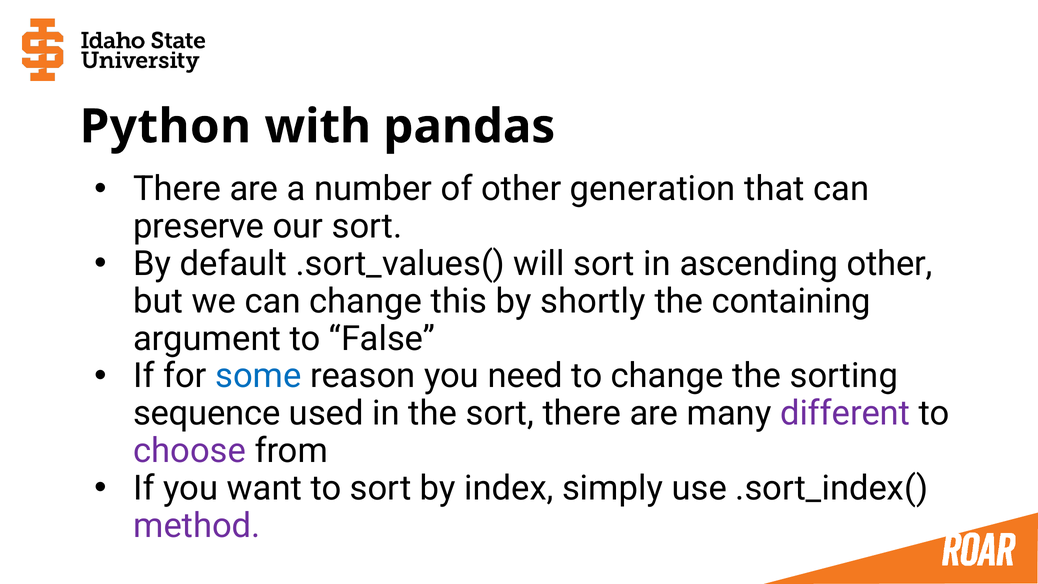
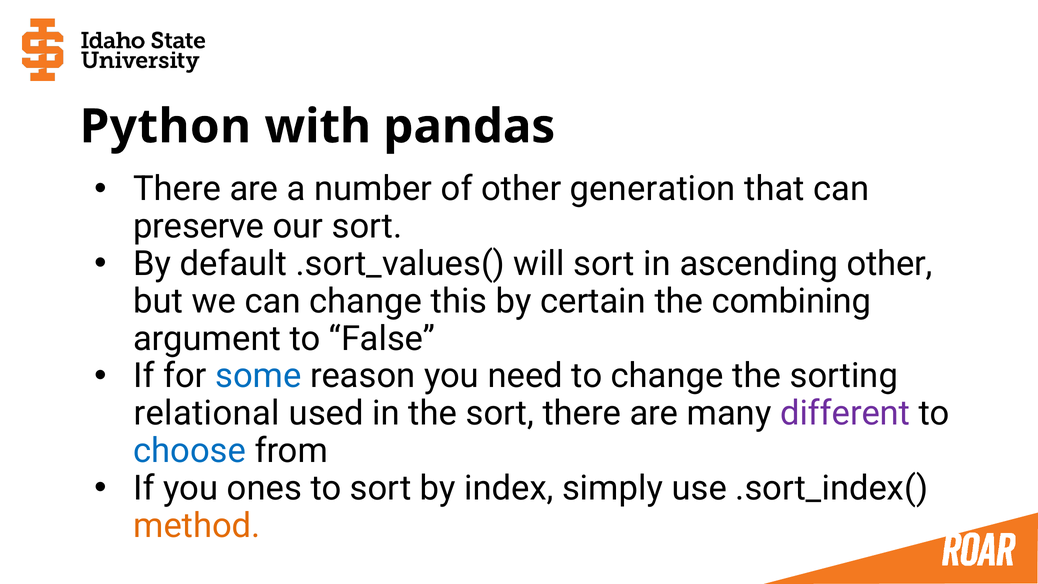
shortly: shortly -> certain
containing: containing -> combining
sequence: sequence -> relational
choose colour: purple -> blue
want: want -> ones
method colour: purple -> orange
